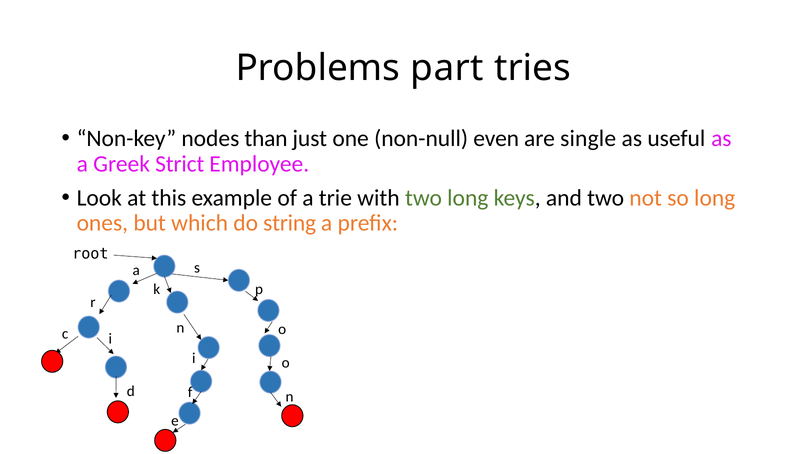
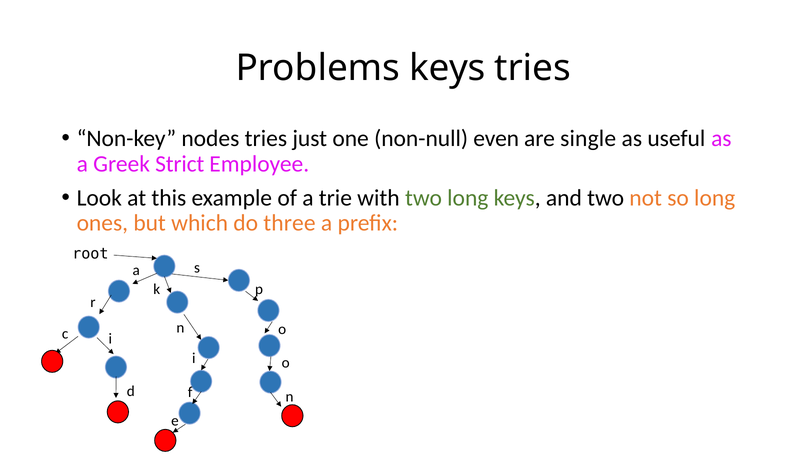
Problems part: part -> keys
nodes than: than -> tries
string: string -> three
